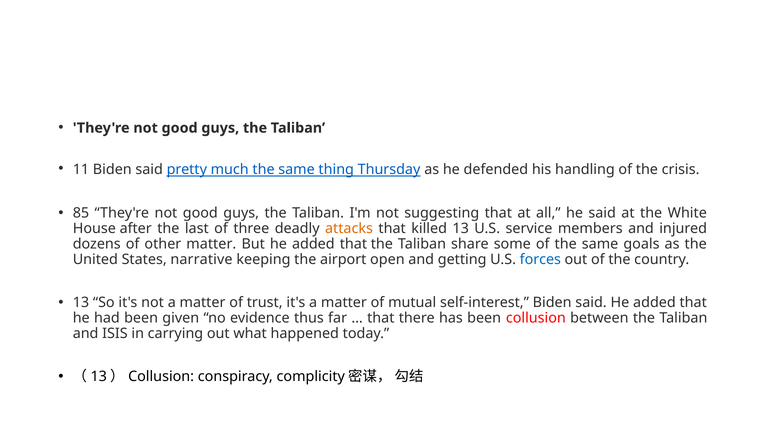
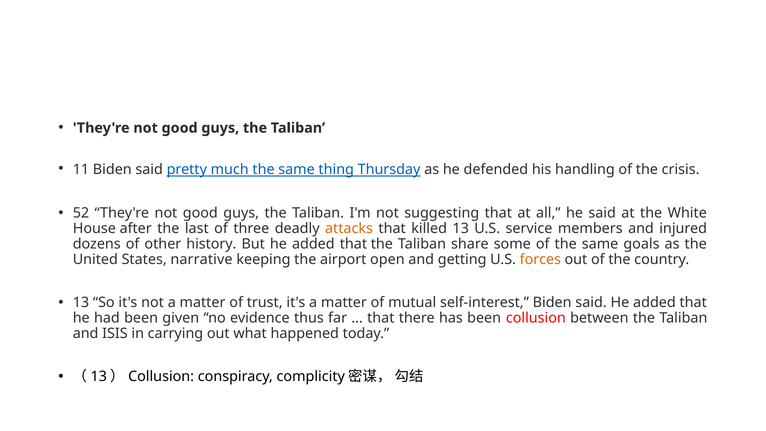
85: 85 -> 52
other matter: matter -> history
forces colour: blue -> orange
